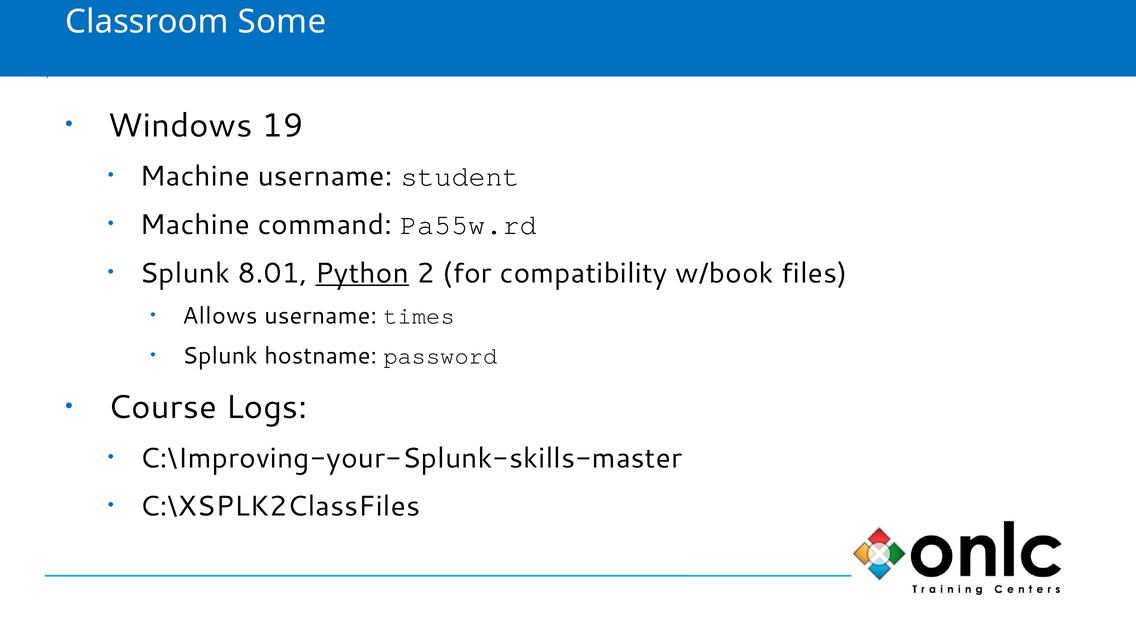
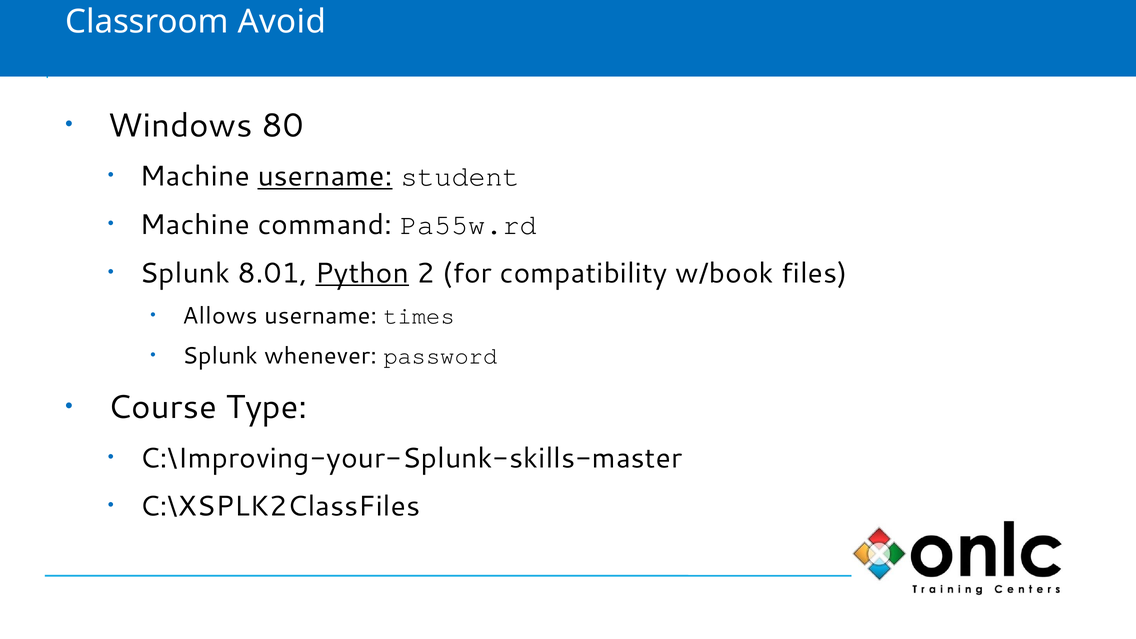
Some: Some -> Avoid
19: 19 -> 80
username at (325, 177) underline: none -> present
hostname: hostname -> whenever
Logs: Logs -> Type
